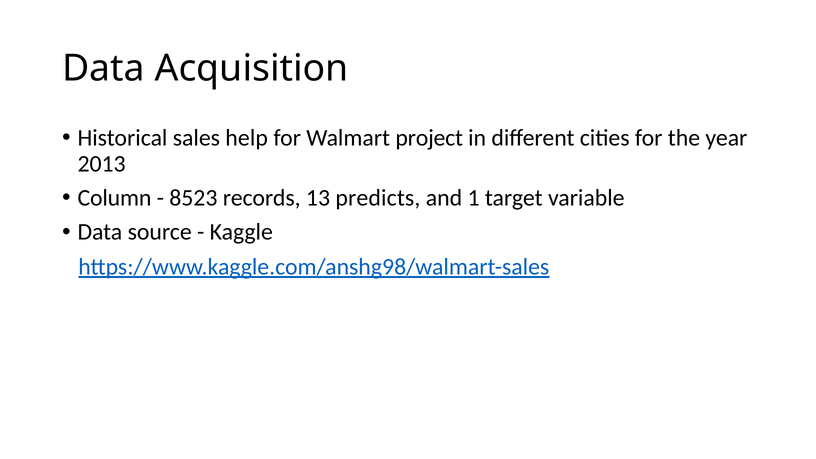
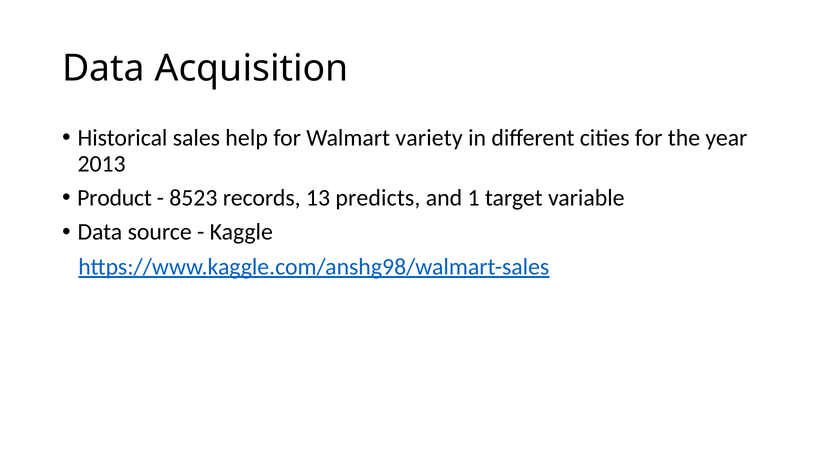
project: project -> variety
Column: Column -> Product
